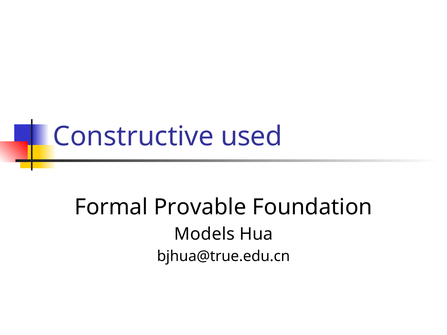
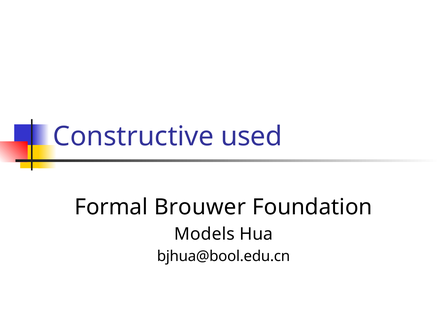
Provable: Provable -> Brouwer
bjhua@true.edu.cn: bjhua@true.edu.cn -> bjhua@bool.edu.cn
